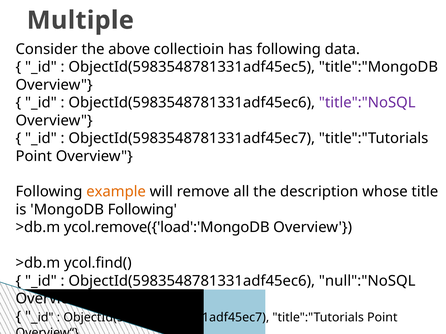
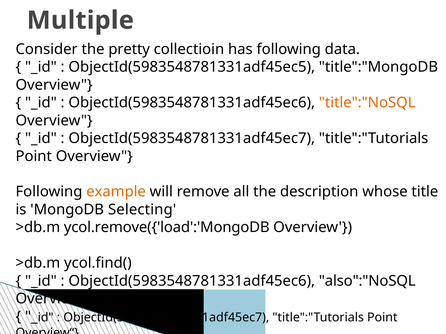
above: above -> pretty
title":"NoSQL colour: purple -> orange
MongoDB Following: Following -> Selecting
null":"NoSQL: null":"NoSQL -> also":"NoSQL
